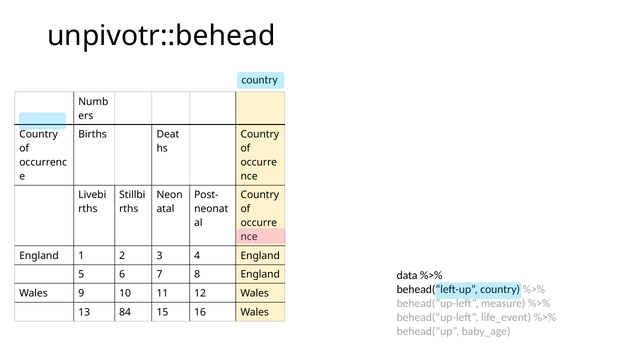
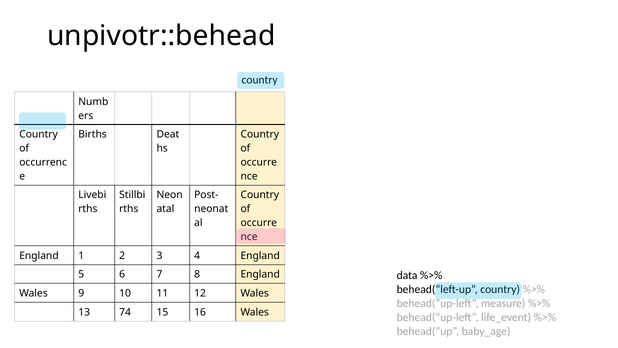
84: 84 -> 74
